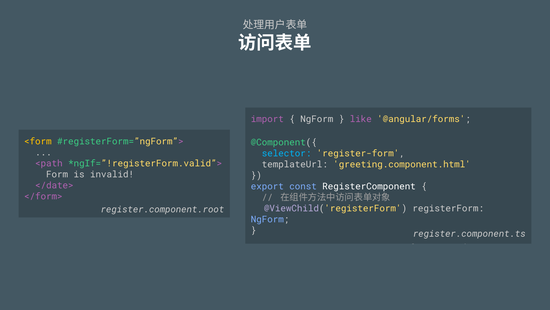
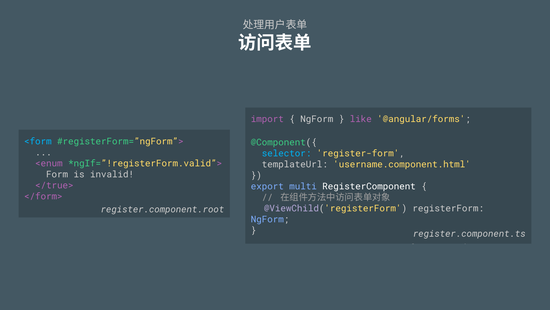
<form colour: yellow -> light blue
<path: <path -> <enum
greeting.component.html: greeting.component.html -> username.component.html
</date>: </date> -> </true>
const: const -> multi
